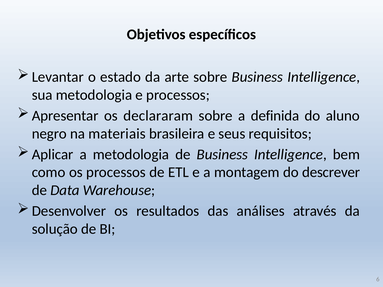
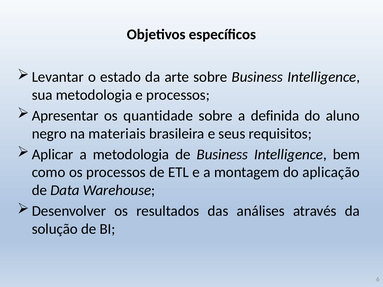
declararam: declararam -> quantidade
descrever: descrever -> aplicação
